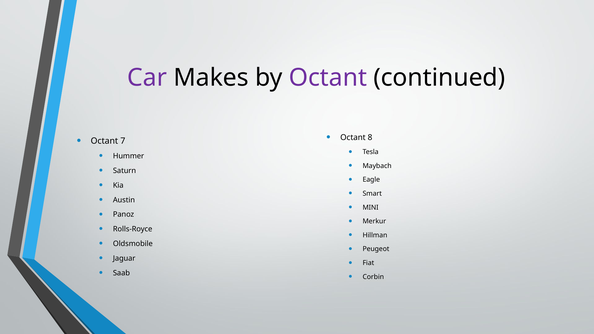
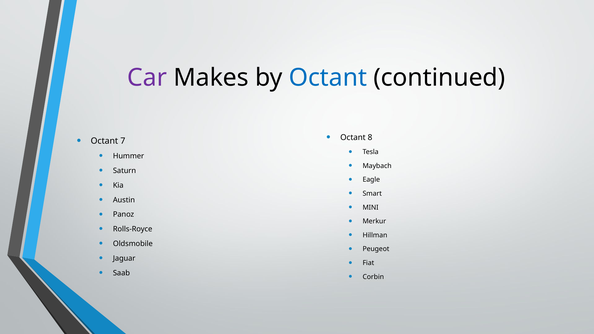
Octant at (328, 78) colour: purple -> blue
